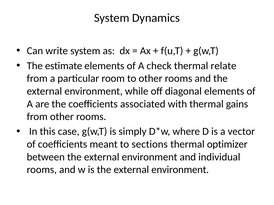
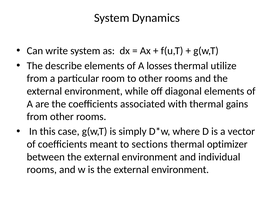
estimate: estimate -> describe
check: check -> losses
relate: relate -> utilize
